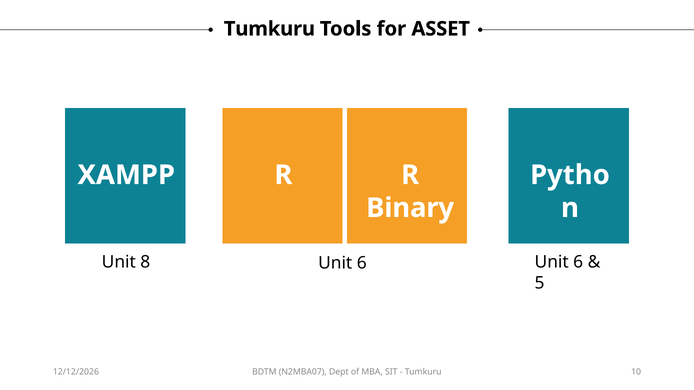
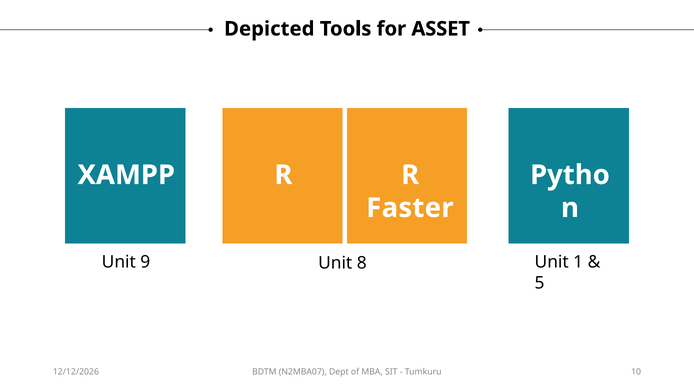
Tumkuru at (269, 29): Tumkuru -> Depicted
Binary: Binary -> Faster
8: 8 -> 9
6 at (362, 263): 6 -> 8
6 at (578, 262): 6 -> 1
